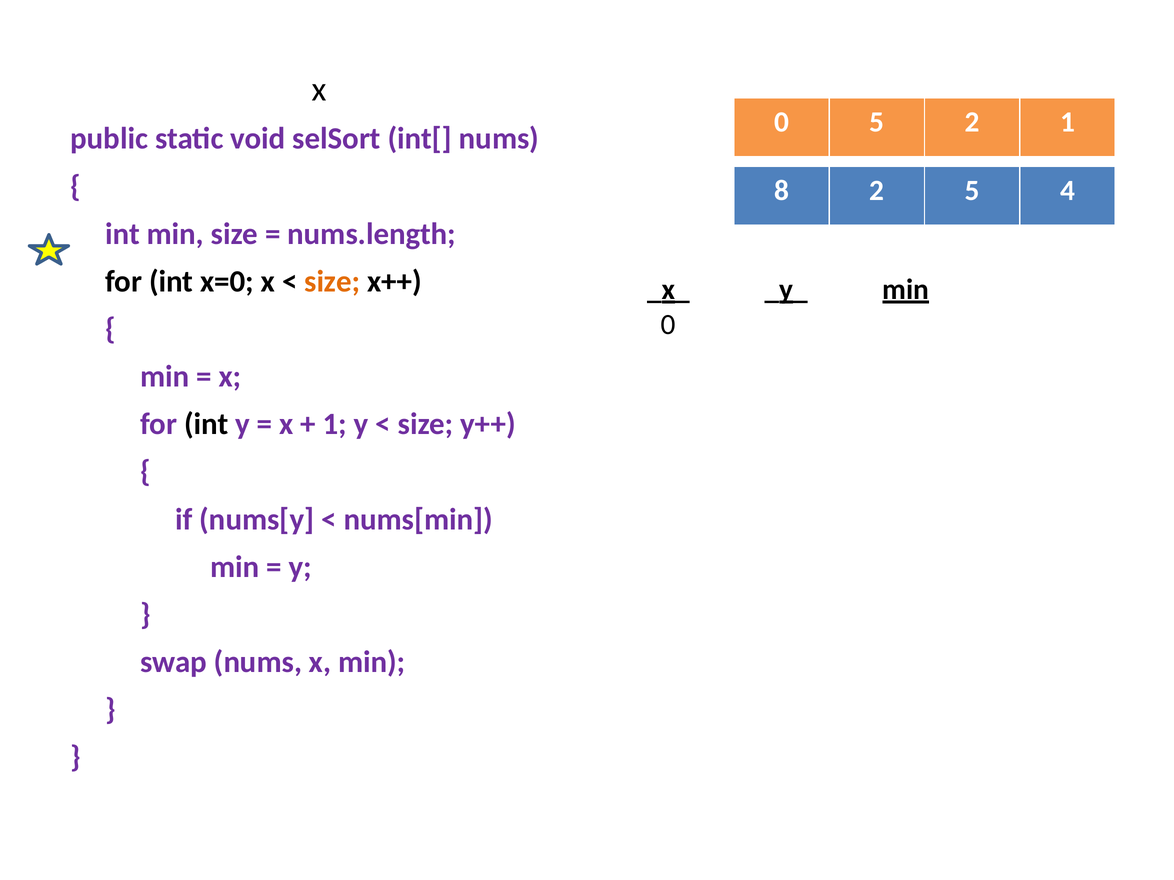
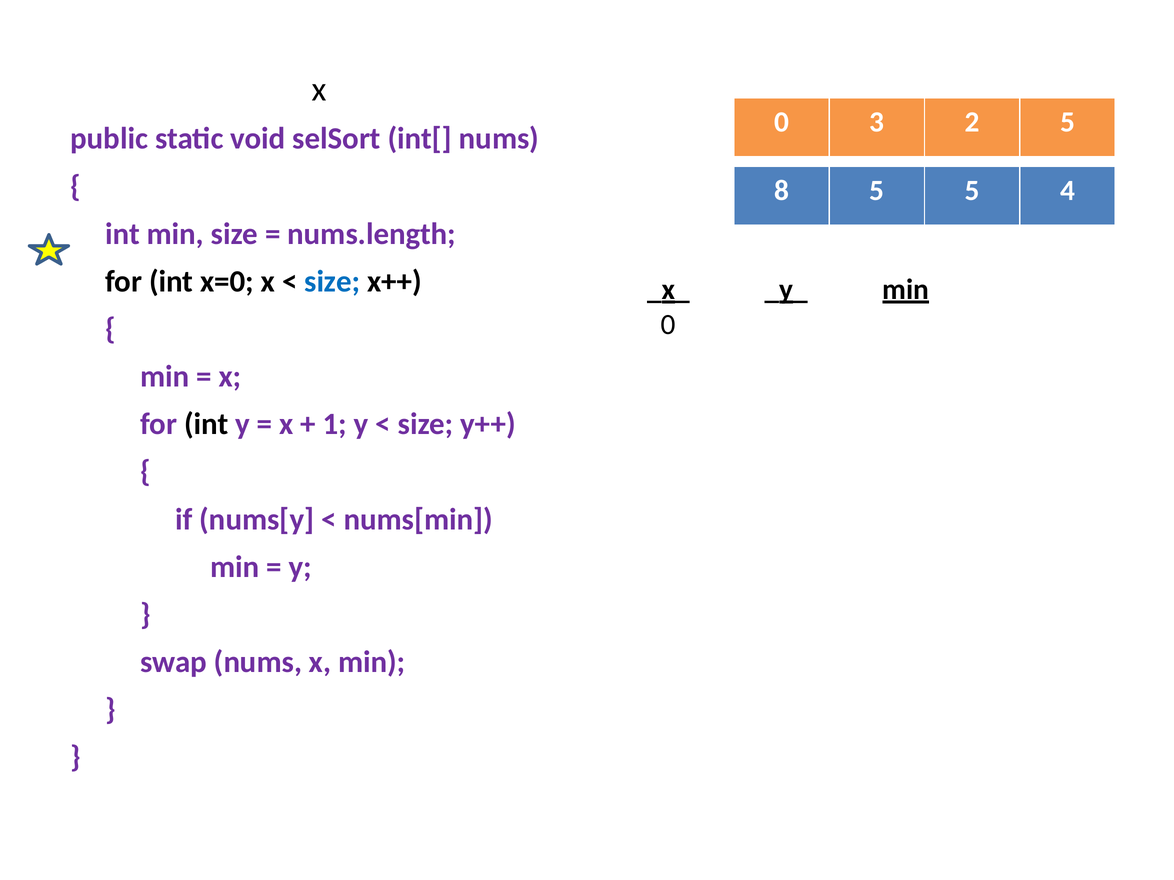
0 5: 5 -> 3
2 1: 1 -> 5
8 2: 2 -> 5
size at (332, 282) colour: orange -> blue
